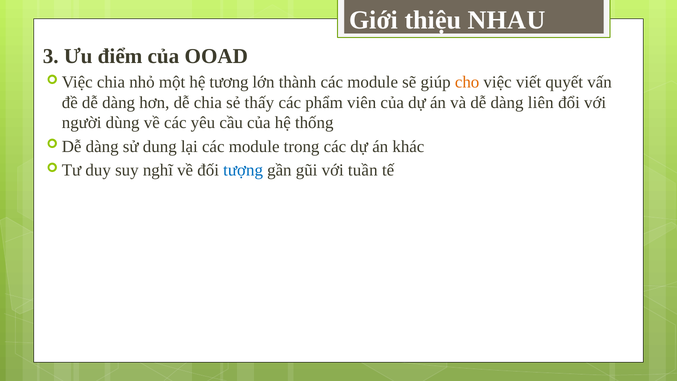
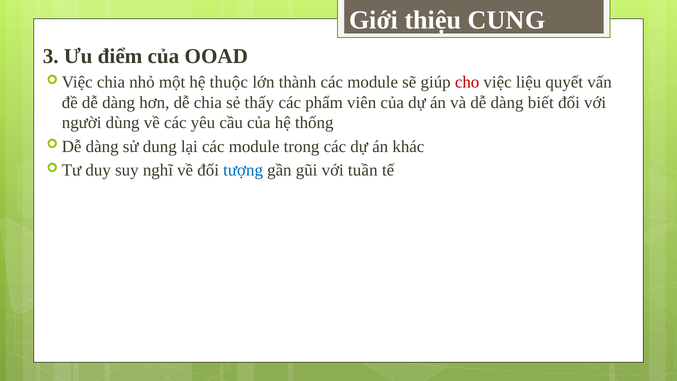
NHAU: NHAU -> CUNG
tương: tương -> thuộc
cho colour: orange -> red
viết: viết -> liệu
liên: liên -> biết
